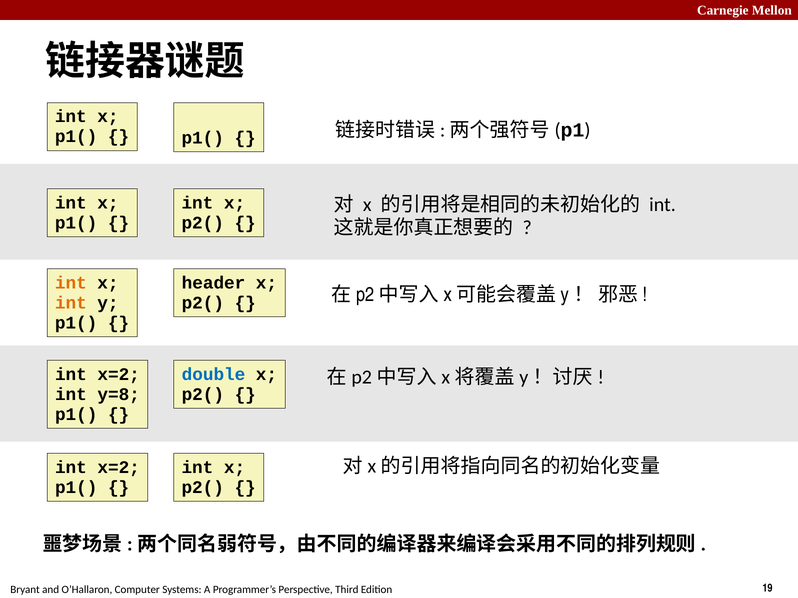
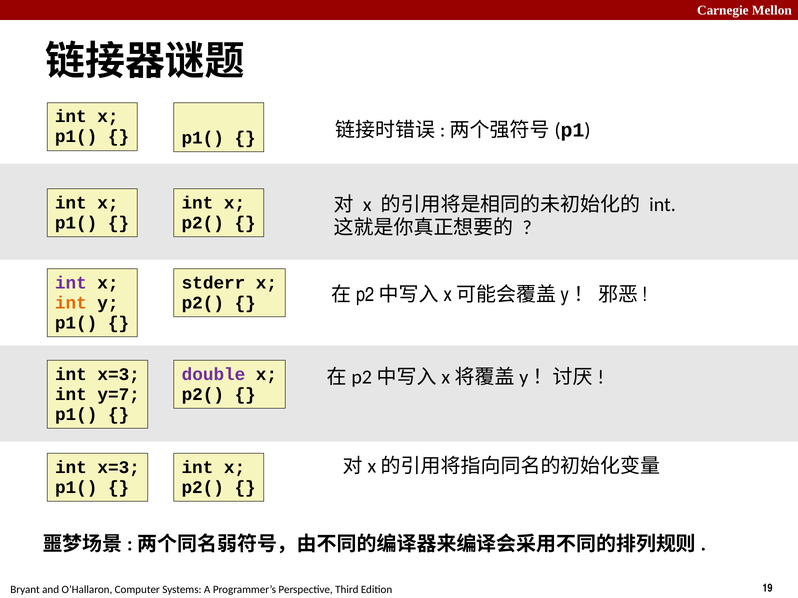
int at (71, 283) colour: orange -> purple
header: header -> stderr
x=2 at (119, 375): x=2 -> x=3
double colour: blue -> purple
y=8: y=8 -> y=7
x=2 at (119, 468): x=2 -> x=3
